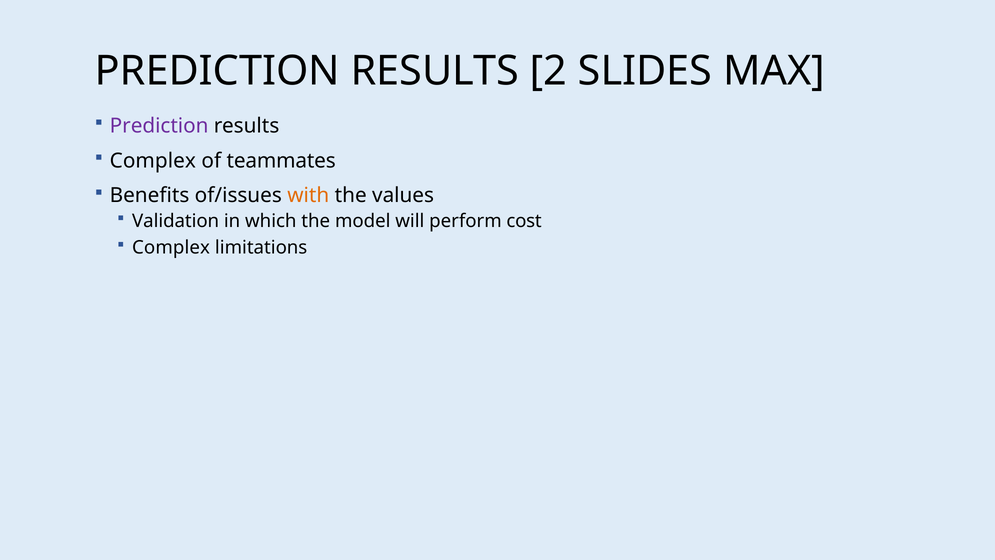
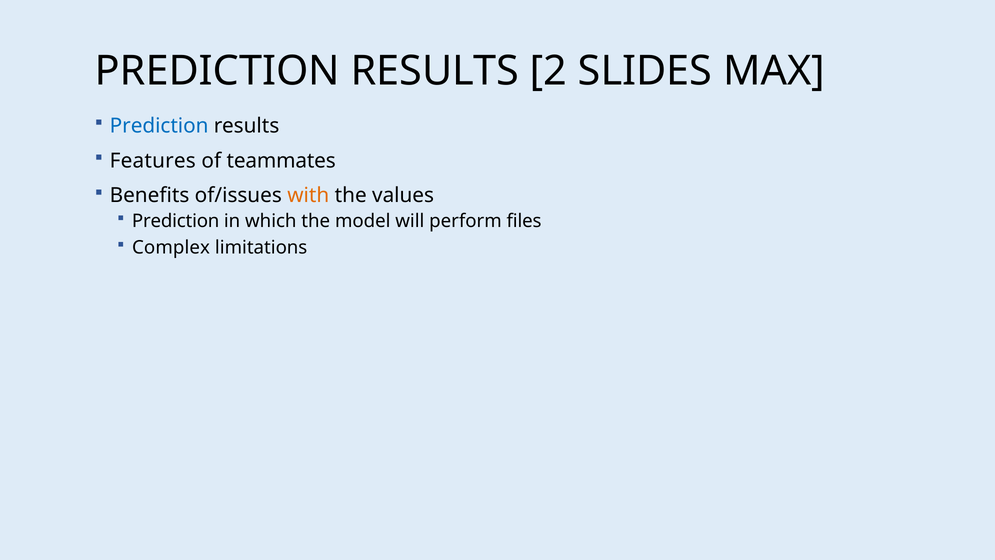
Prediction at (159, 126) colour: purple -> blue
Complex at (153, 161): Complex -> Features
Validation at (176, 221): Validation -> Prediction
cost: cost -> files
